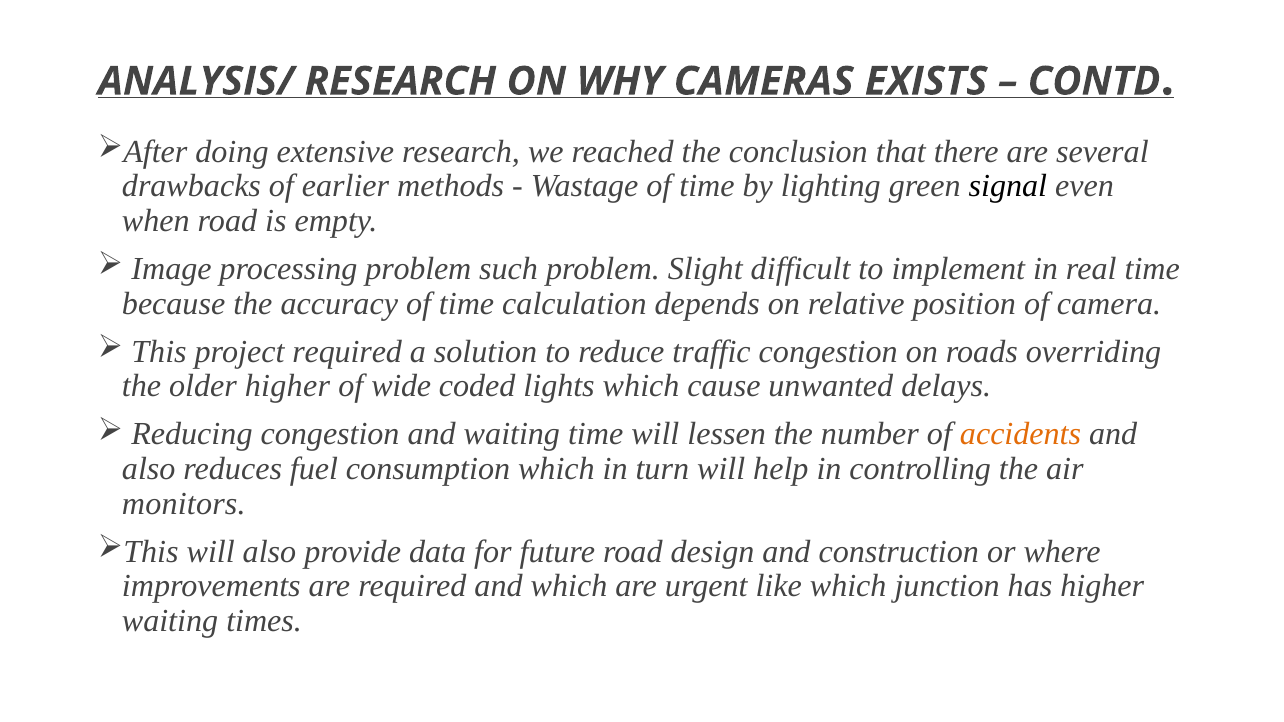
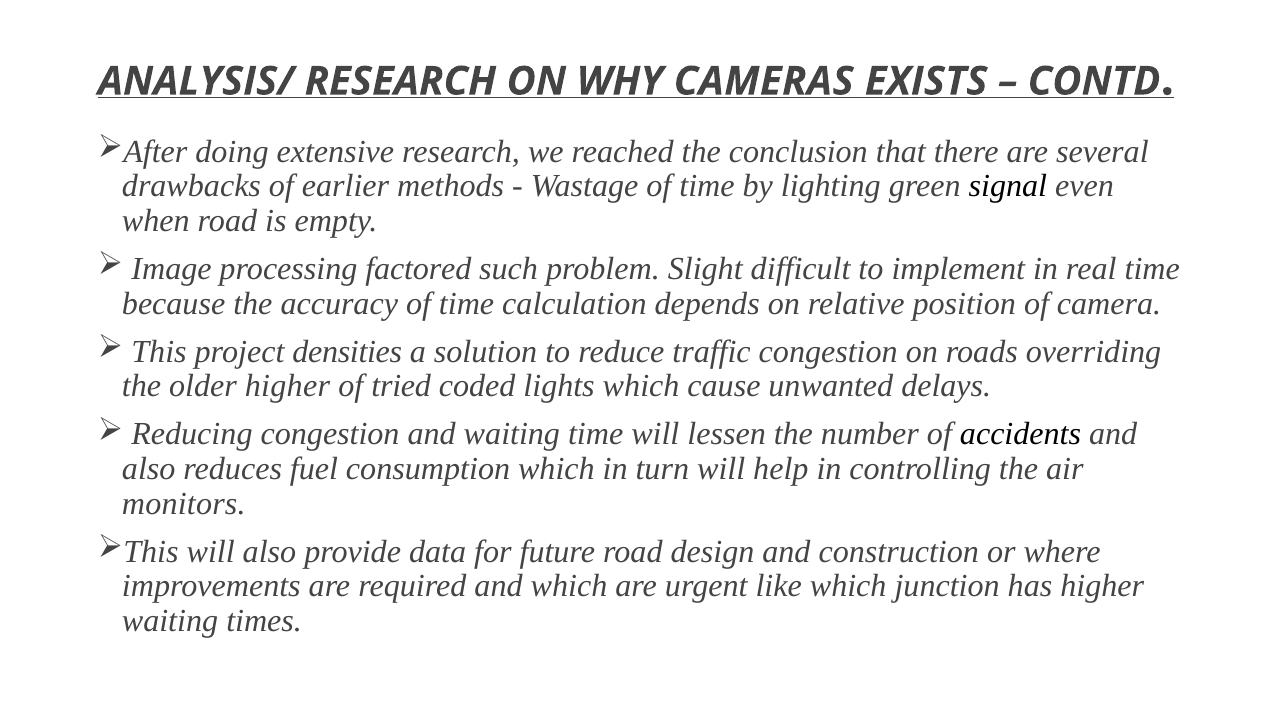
processing problem: problem -> factored
project required: required -> densities
wide: wide -> tried
accidents colour: orange -> black
